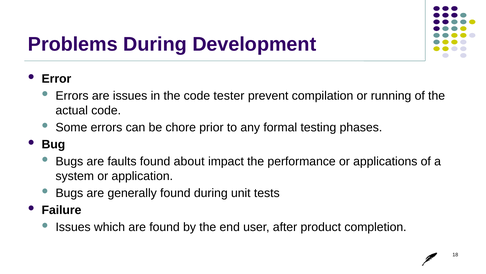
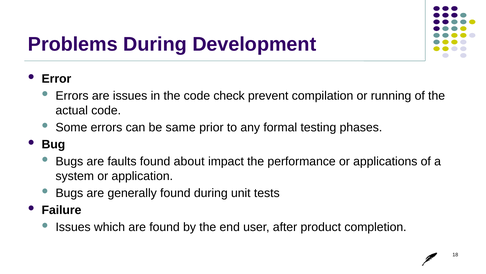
tester: tester -> check
chore: chore -> same
